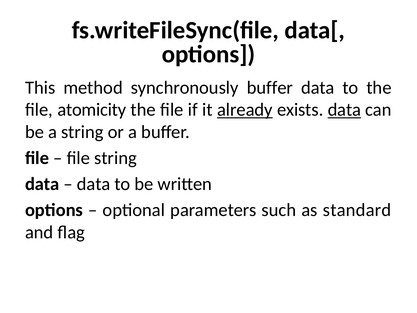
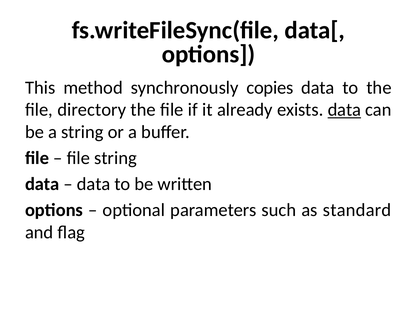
synchronously buffer: buffer -> copies
atomicity: atomicity -> directory
already underline: present -> none
